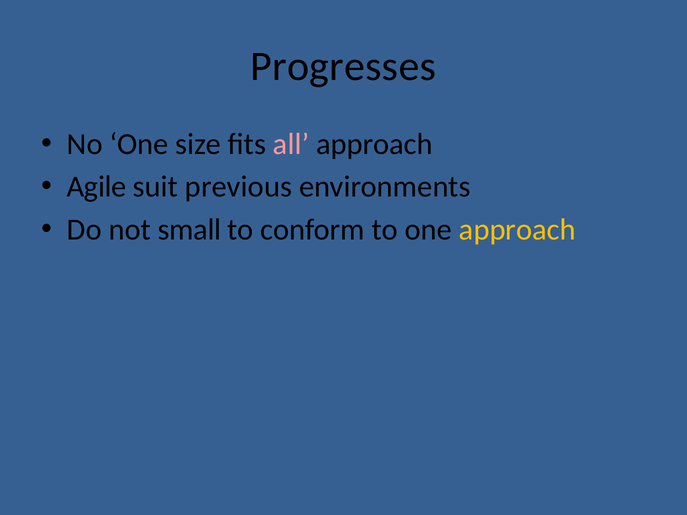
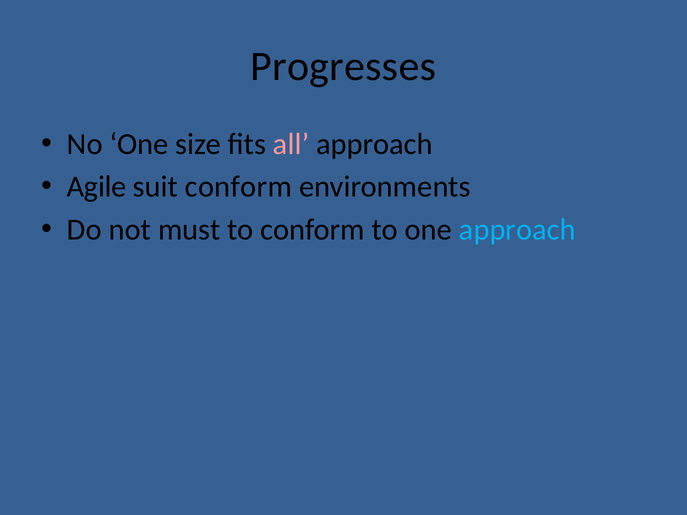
suit previous: previous -> conform
small: small -> must
approach at (517, 230) colour: yellow -> light blue
